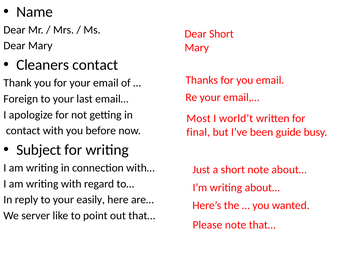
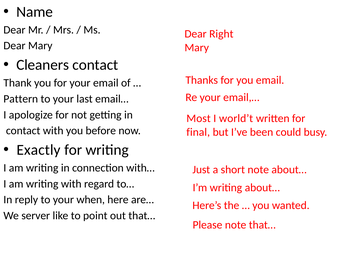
Dear Short: Short -> Right
Foreign: Foreign -> Pattern
guide: guide -> could
Subject: Subject -> Exactly
easily: easily -> when
